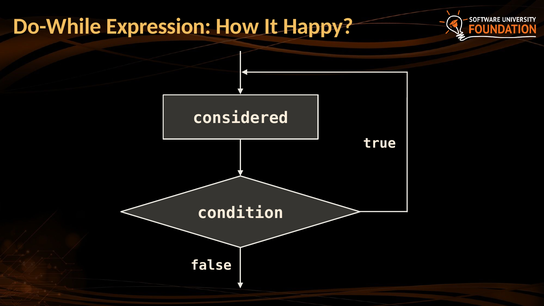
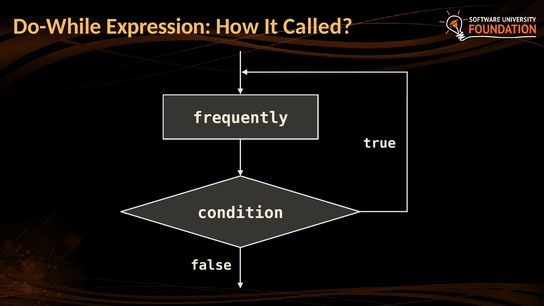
Happy: Happy -> Called
considered: considered -> frequently
